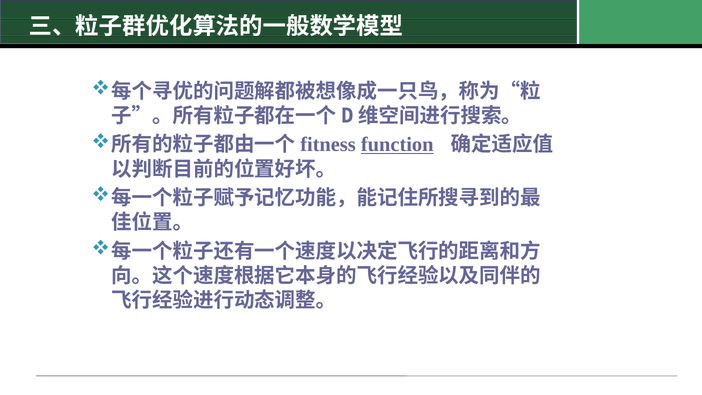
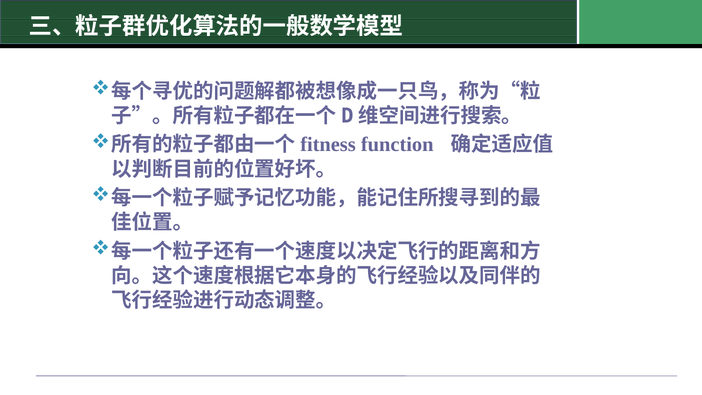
function underline: present -> none
